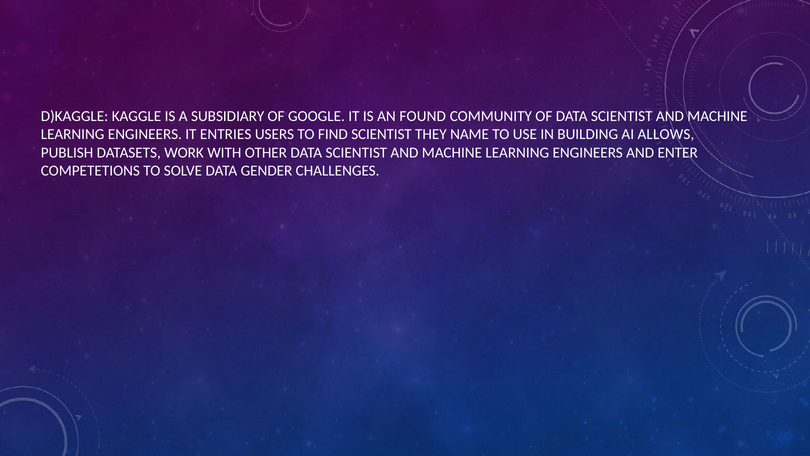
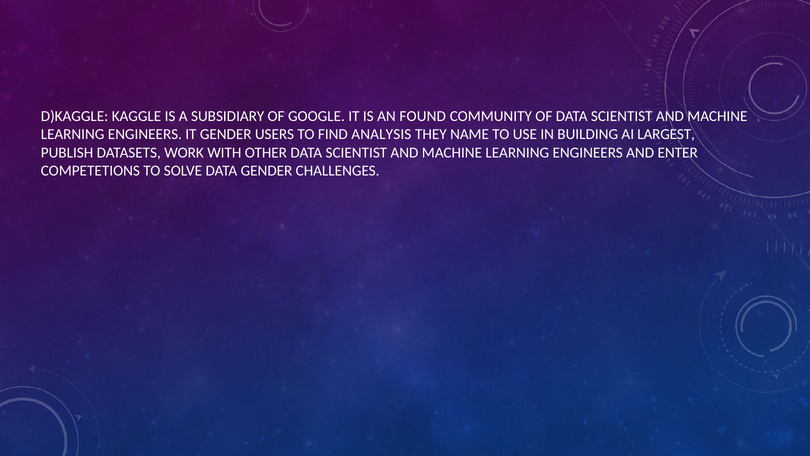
IT ENTRIES: ENTRIES -> GENDER
FIND SCIENTIST: SCIENTIST -> ANALYSIS
ALLOWS: ALLOWS -> LARGEST
